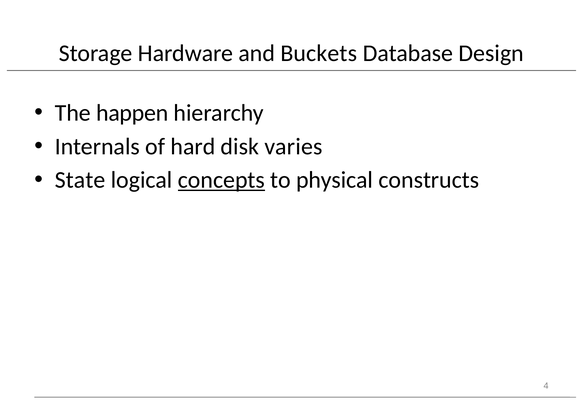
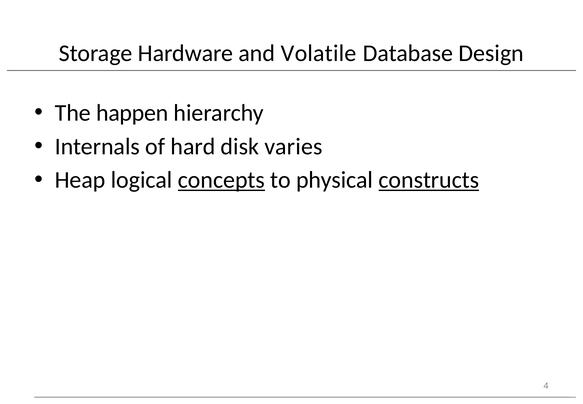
Buckets: Buckets -> Volatile
State: State -> Heap
constructs underline: none -> present
